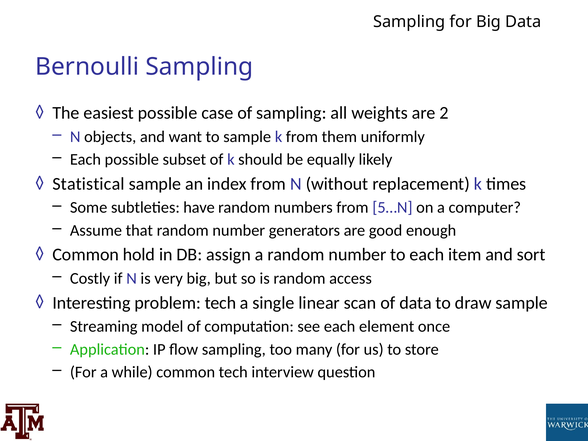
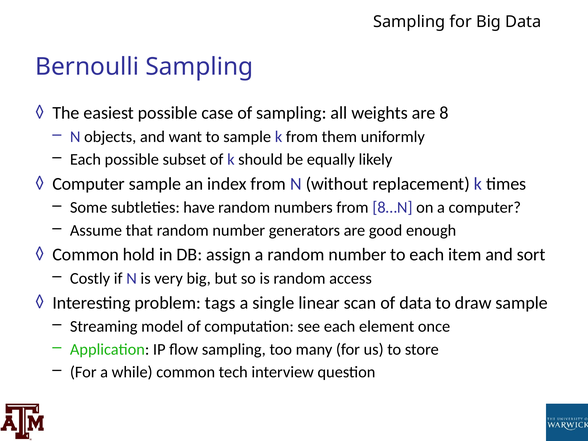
2: 2 -> 8
Statistical at (89, 184): Statistical -> Computer
5…N: 5…N -> 8…N
problem tech: tech -> tags
